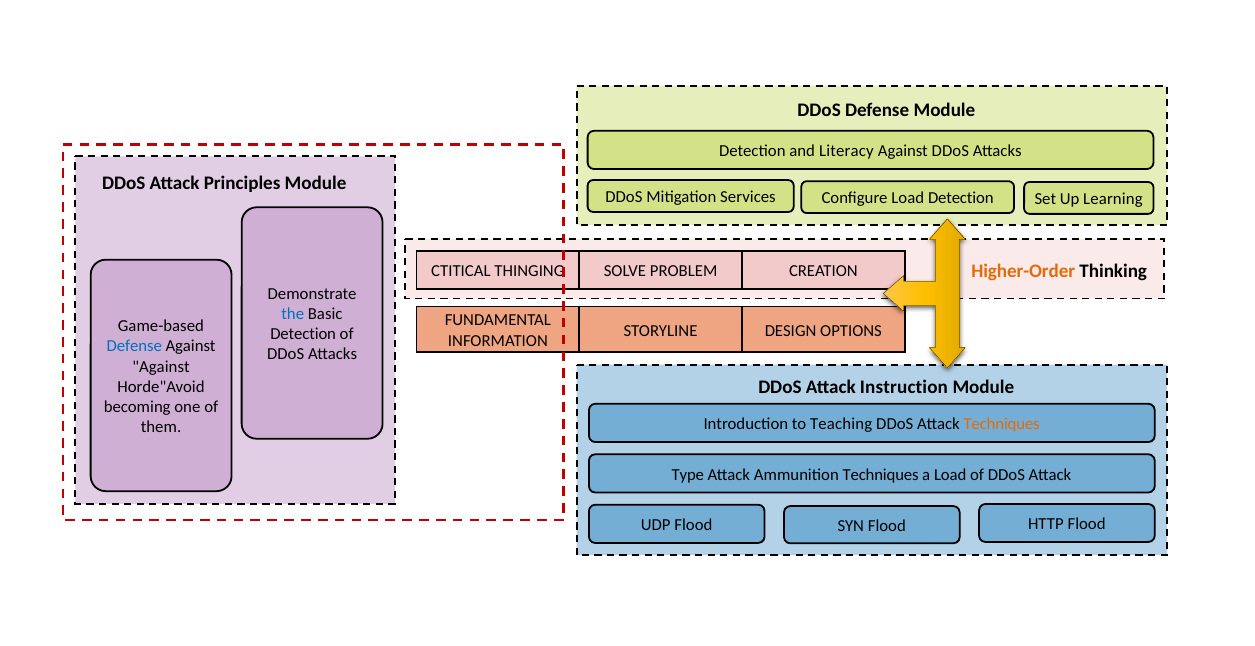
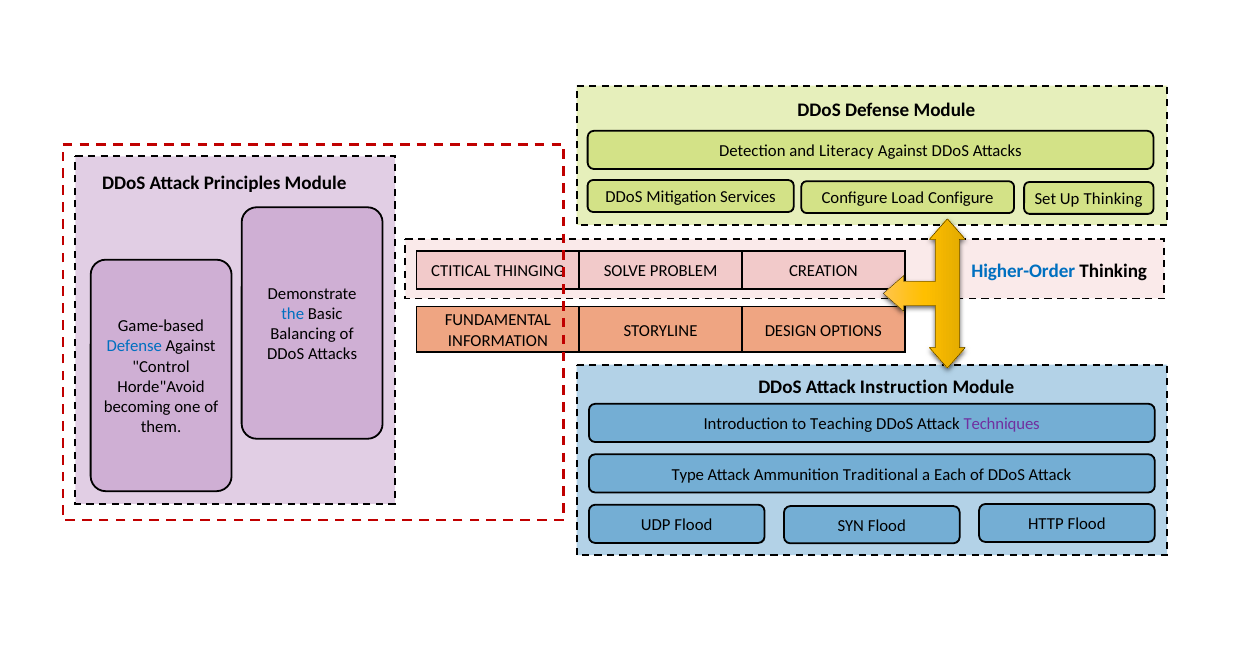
Load Detection: Detection -> Configure
Up Learning: Learning -> Thinking
Higher-Order colour: orange -> blue
Detection at (303, 334): Detection -> Balancing
Against at (161, 367): Against -> Control
Techniques at (1002, 424) colour: orange -> purple
Ammunition Techniques: Techniques -> Traditional
a Load: Load -> Each
